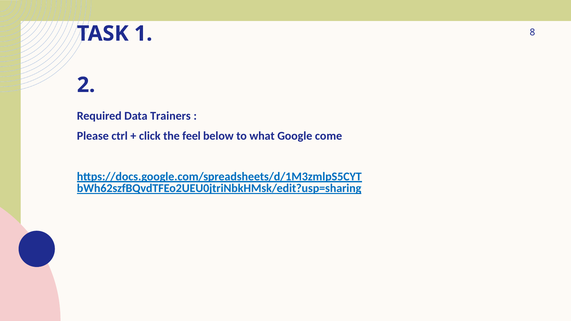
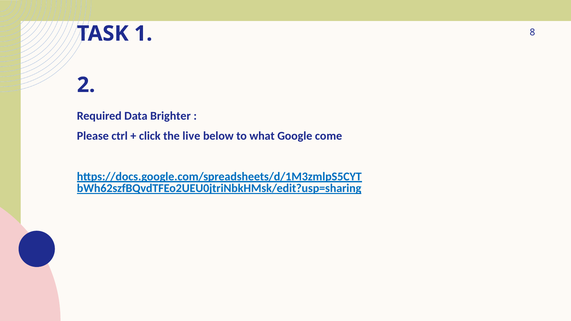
Trainers: Trainers -> Brighter
feel: feel -> live
